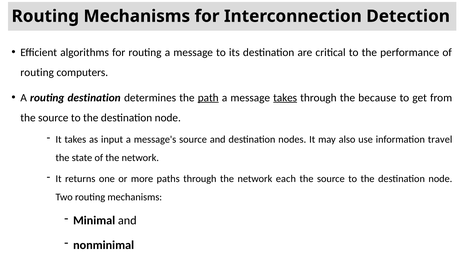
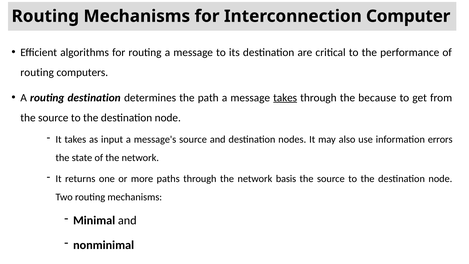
Detection: Detection -> Computer
path underline: present -> none
travel: travel -> errors
each: each -> basis
